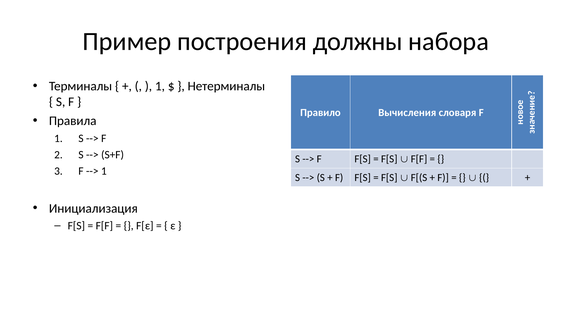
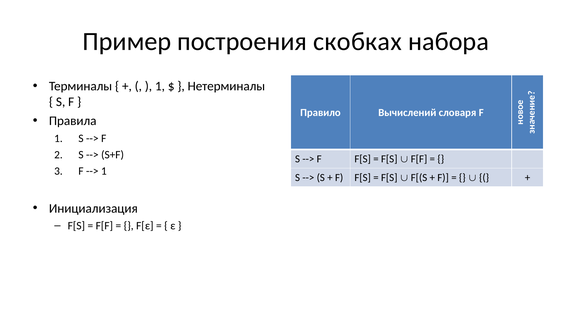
должны: должны -> скобках
Вычисления: Вычисления -> Вычислений
